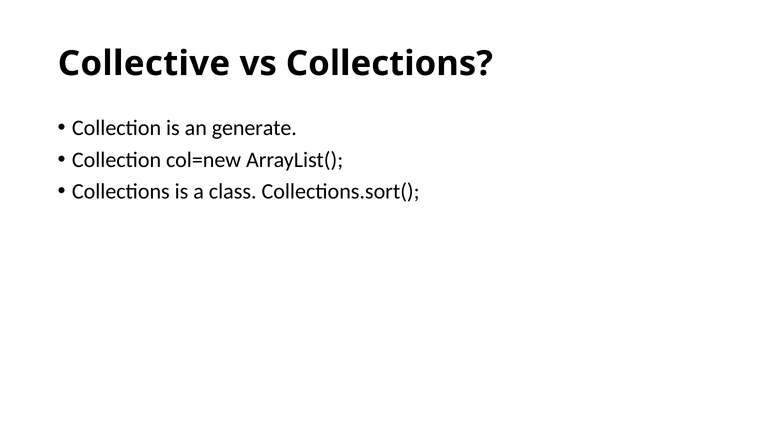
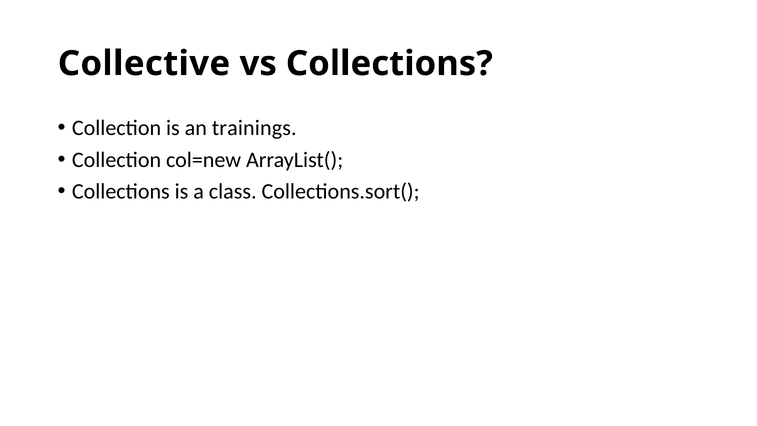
generate: generate -> trainings
